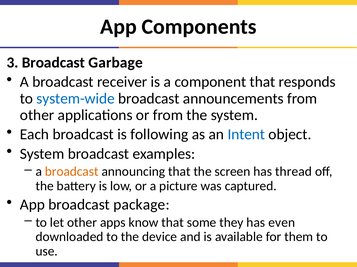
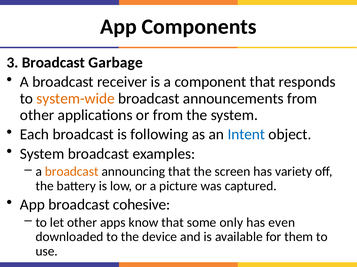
system-wide colour: blue -> orange
thread: thread -> variety
package: package -> cohesive
they: they -> only
